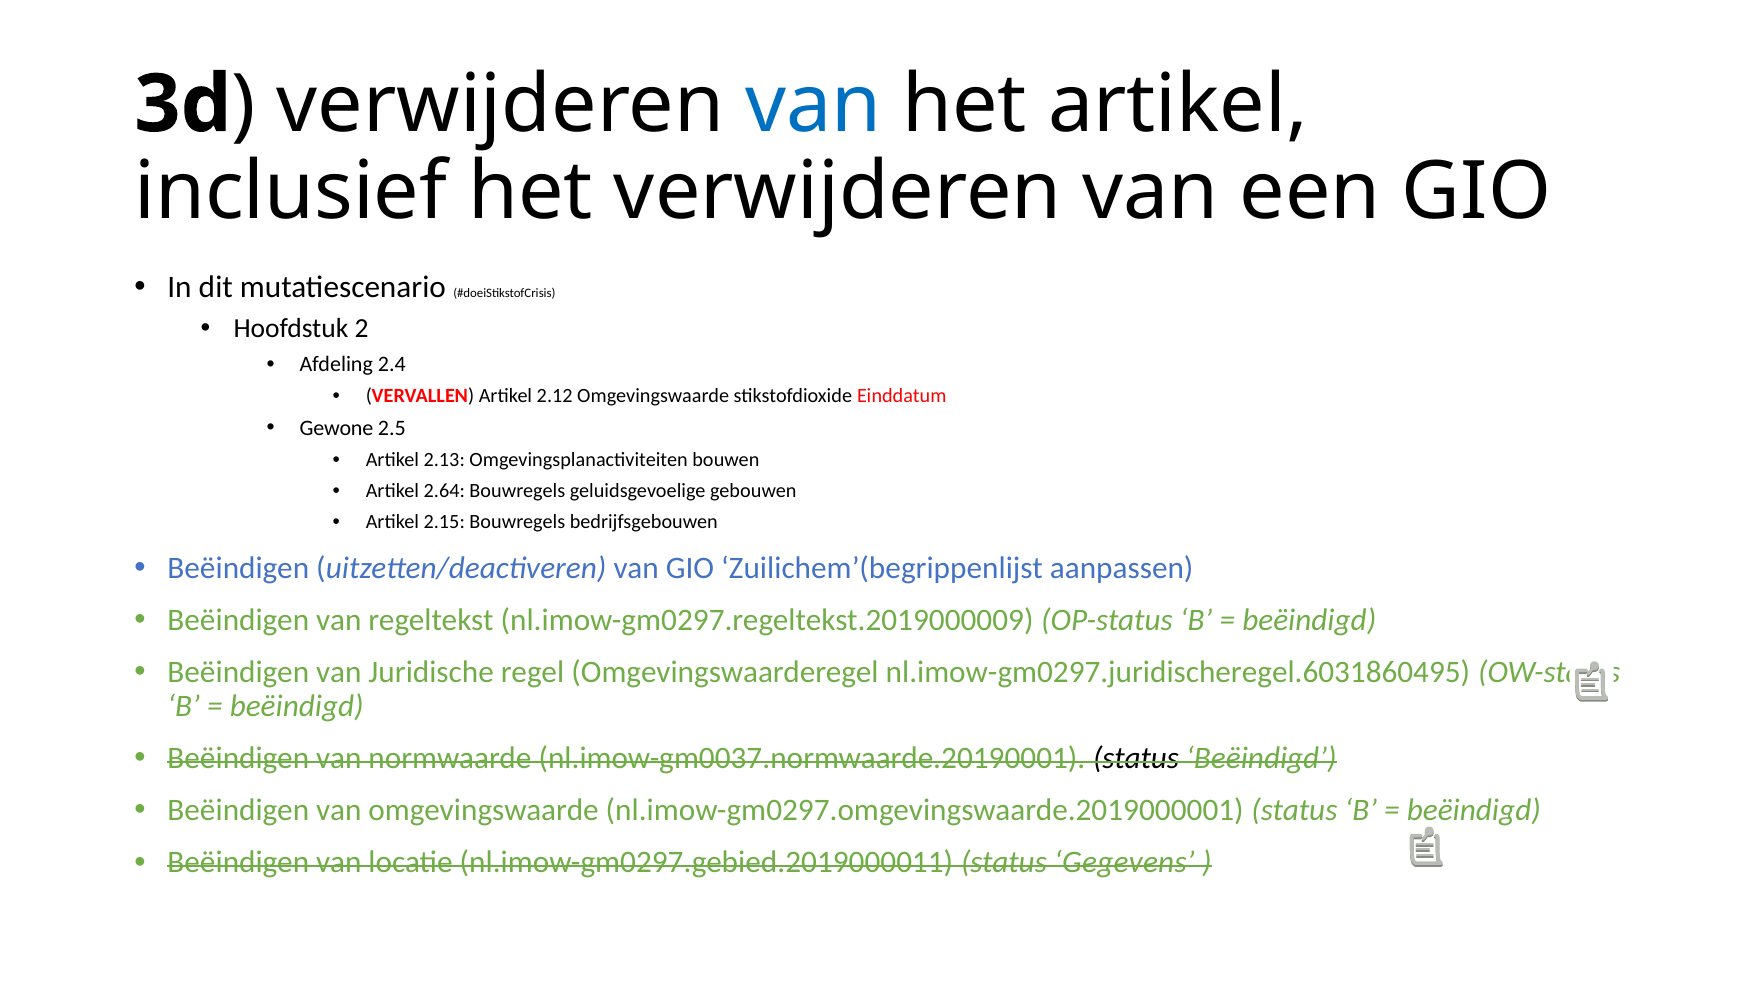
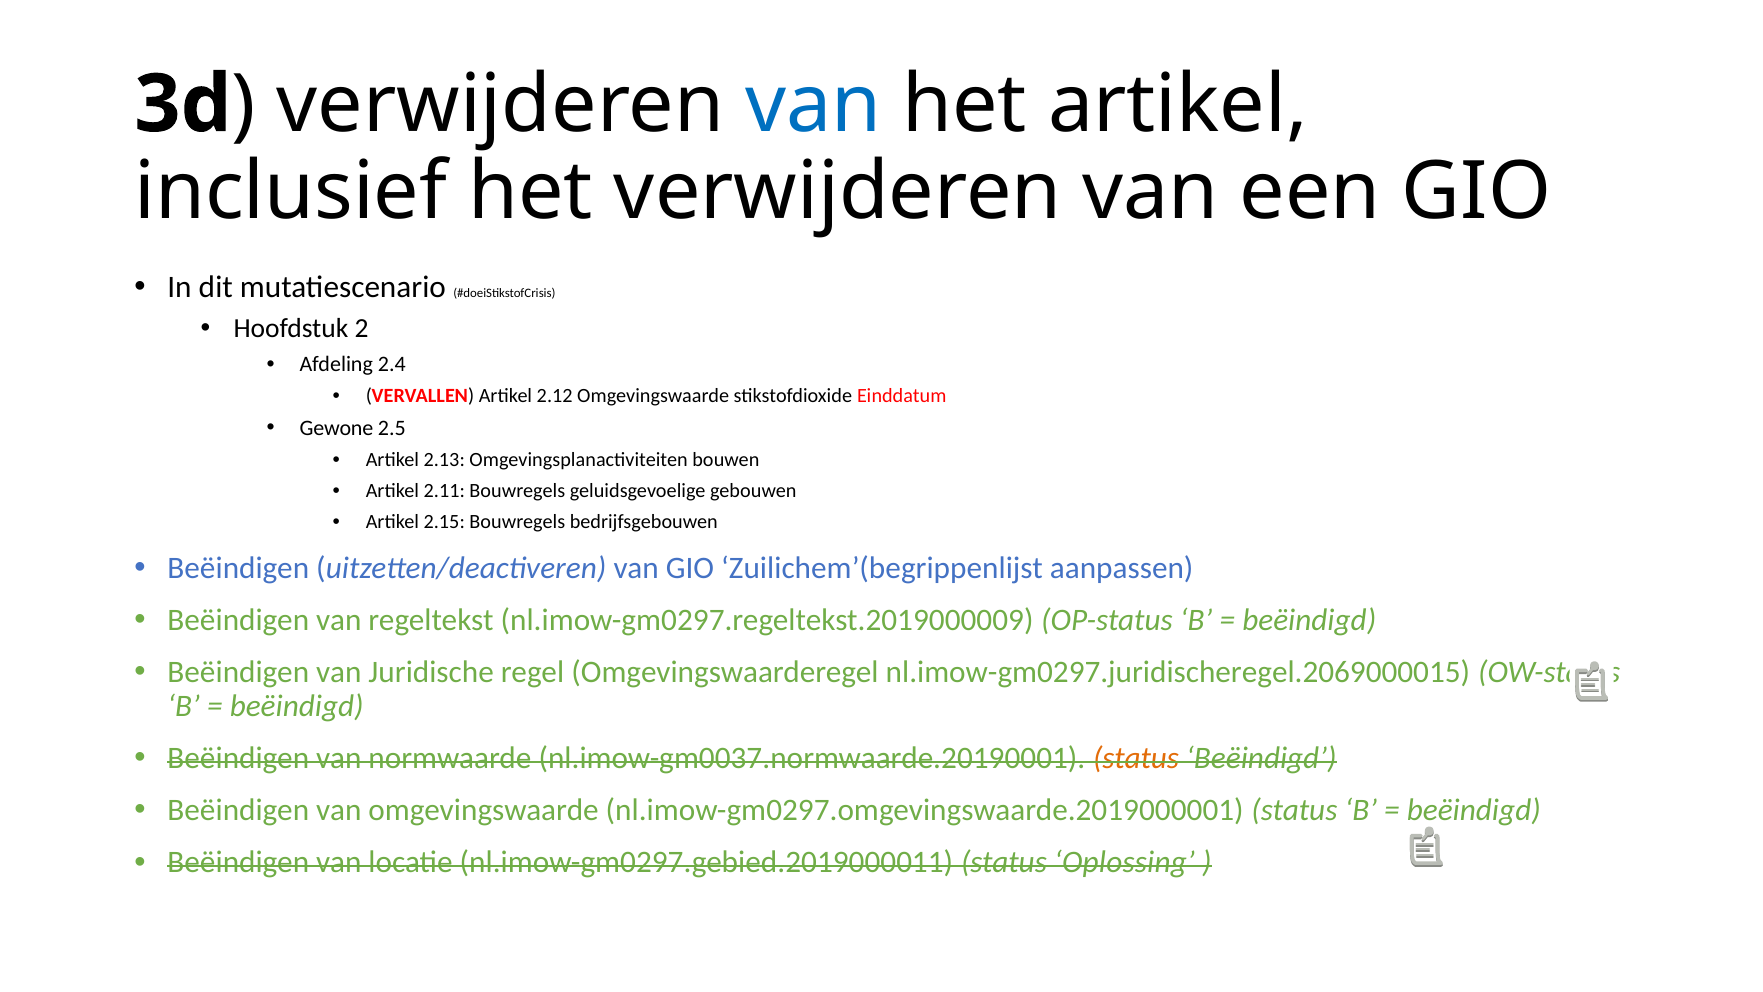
2.64: 2.64 -> 2.11
nl.imow-gm0297.juridischeregel.6031860495: nl.imow-gm0297.juridischeregel.6031860495 -> nl.imow-gm0297.juridischeregel.2069000015
status at (1136, 758) colour: black -> orange
Gegevens: Gegevens -> Oplossing
